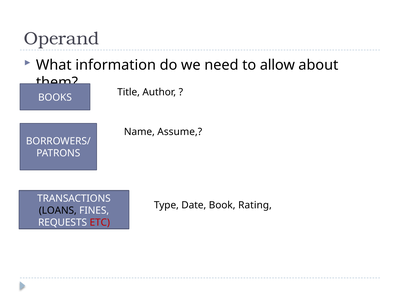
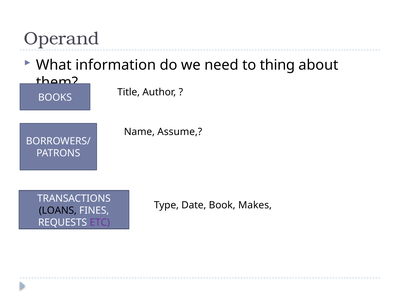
allow: allow -> thing
Rating: Rating -> Makes
ETC colour: red -> purple
